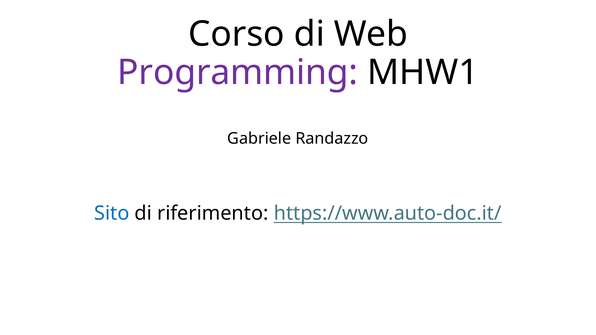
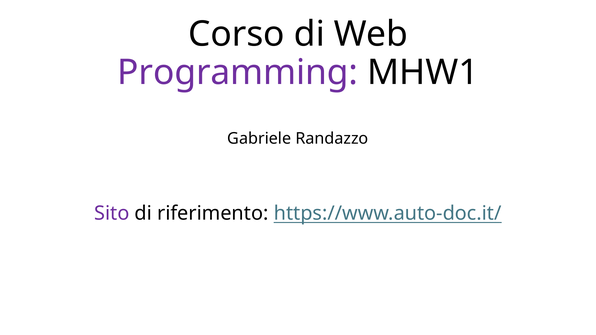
Sito colour: blue -> purple
